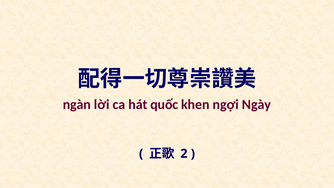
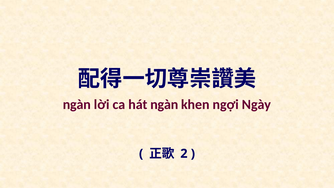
hát quốc: quốc -> ngàn
